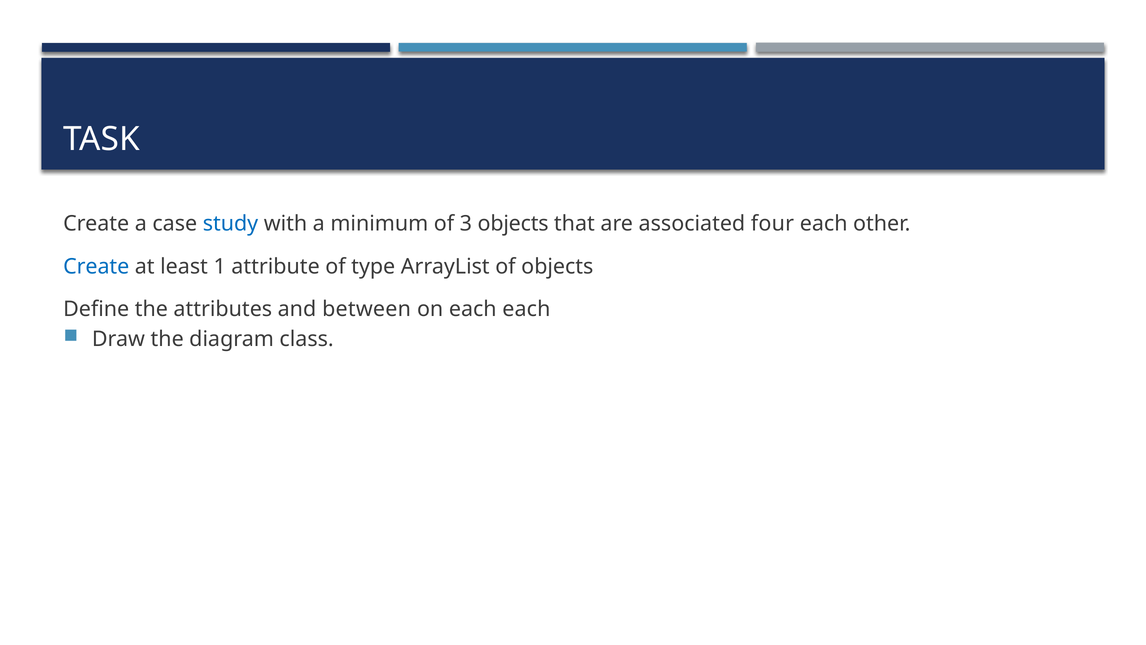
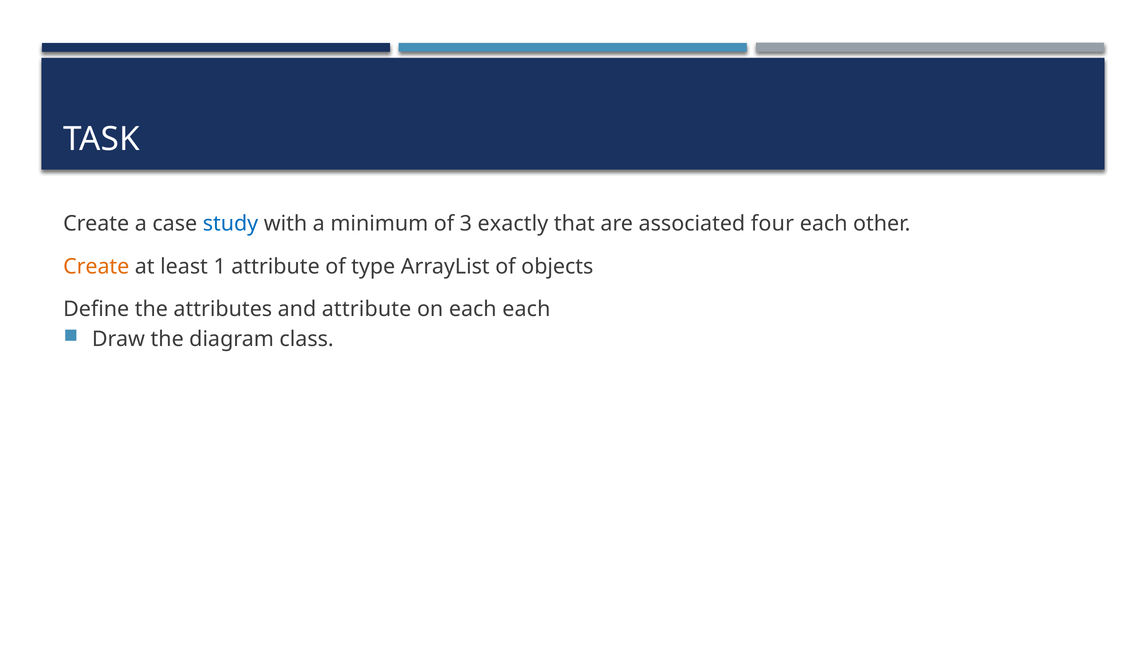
3 objects: objects -> exactly
Create at (96, 266) colour: blue -> orange
and between: between -> attribute
